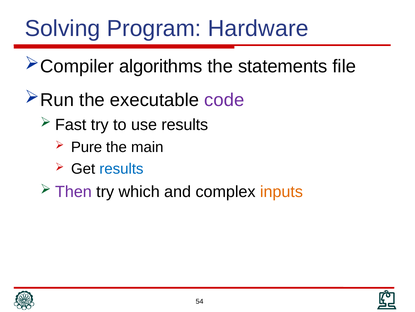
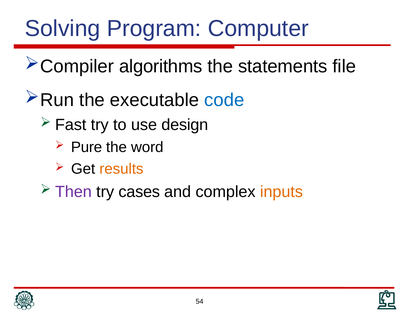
Hardware: Hardware -> Computer
code colour: purple -> blue
use results: results -> design
main: main -> word
results at (121, 169) colour: blue -> orange
which: which -> cases
